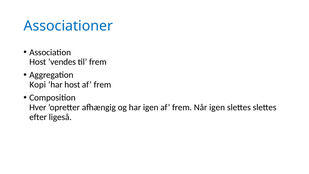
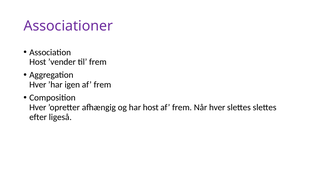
Associationer colour: blue -> purple
’vendes: ’vendes -> ’vender
Kopi at (38, 85): Kopi -> Hver
’har host: host -> igen
har igen: igen -> host
Når igen: igen -> hver
